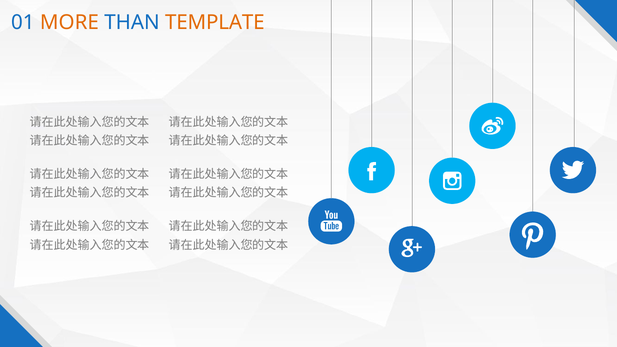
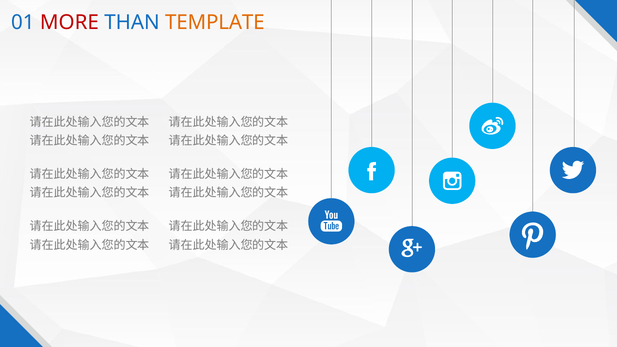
MORE colour: orange -> red
